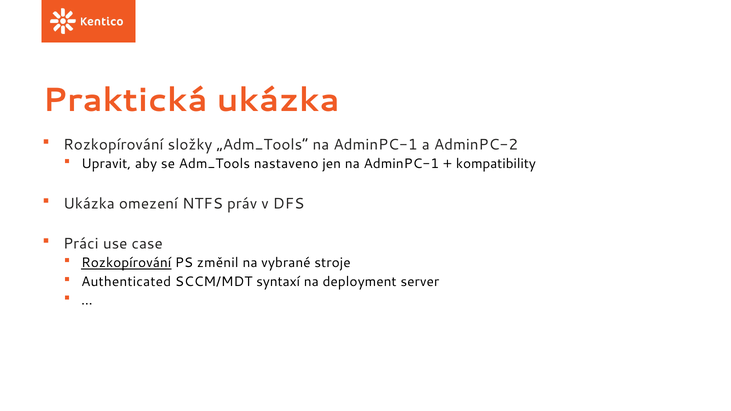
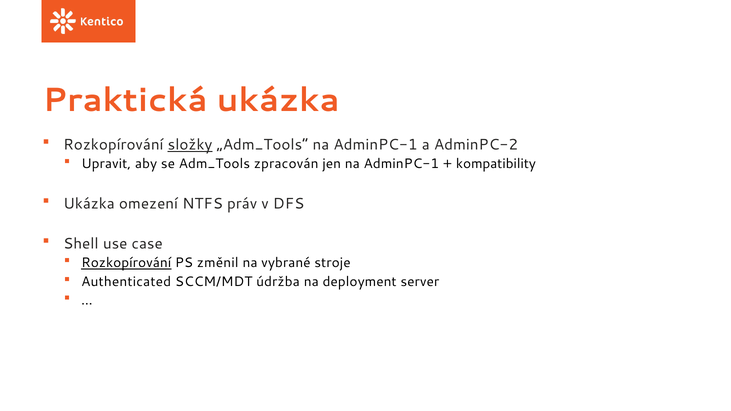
složky underline: none -> present
nastaveno: nastaveno -> zpracován
Práci: Práci -> Shell
syntaxí: syntaxí -> údržba
